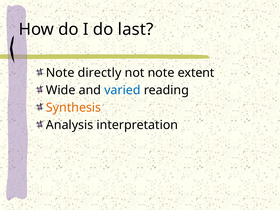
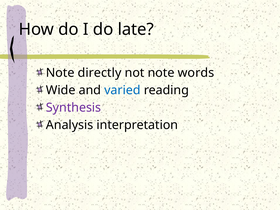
last: last -> late
extent: extent -> words
Synthesis colour: orange -> purple
